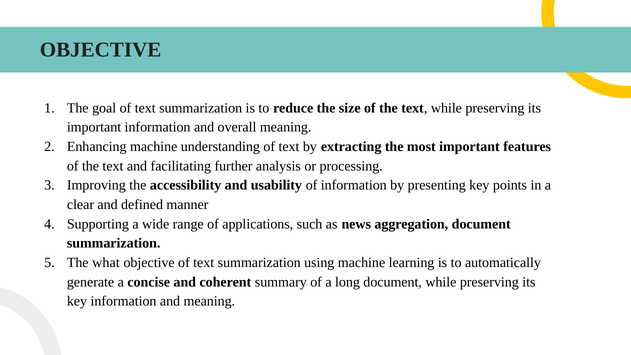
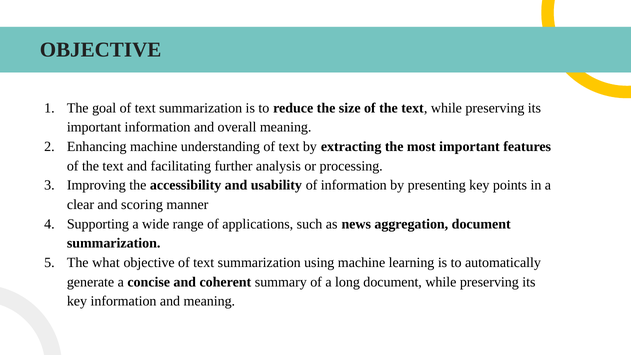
defined: defined -> scoring
